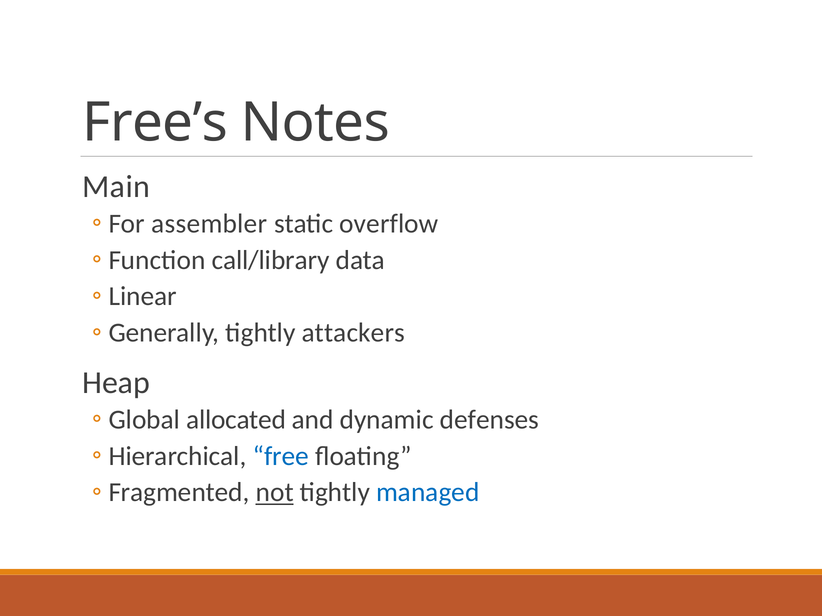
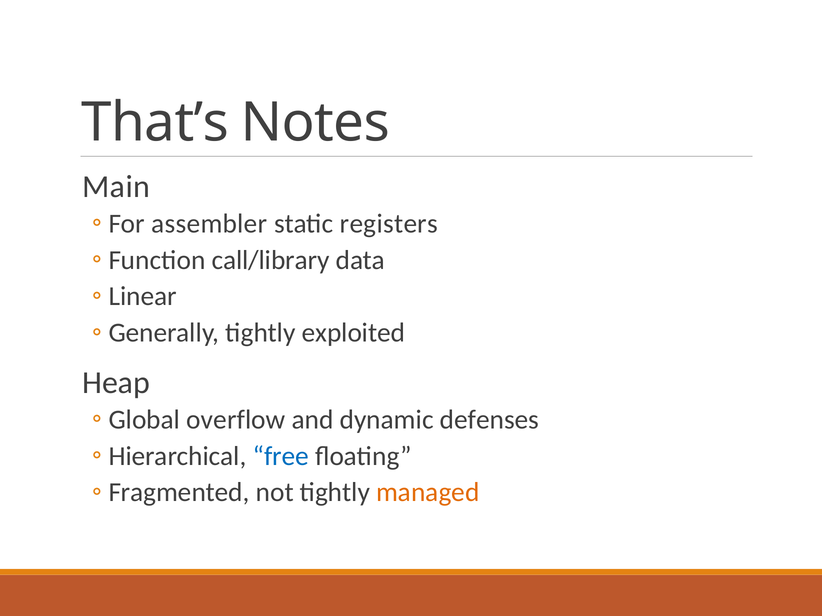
Free’s: Free’s -> That’s
overflow: overflow -> registers
attackers: attackers -> exploited
allocated: allocated -> overflow
not underline: present -> none
managed colour: blue -> orange
